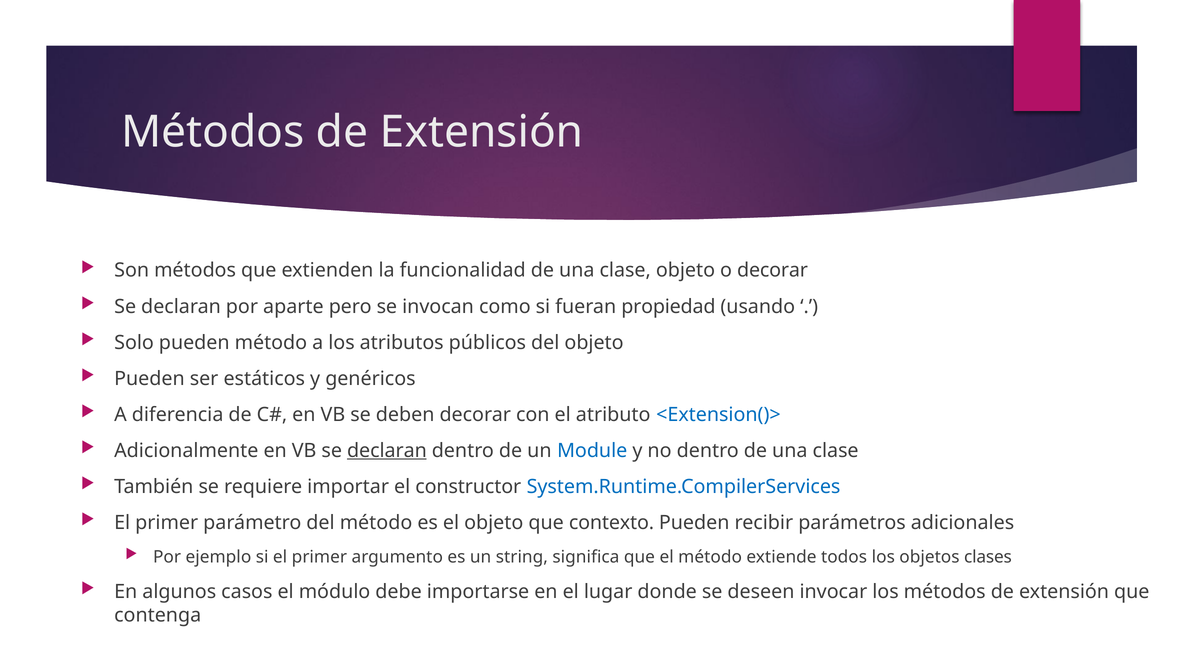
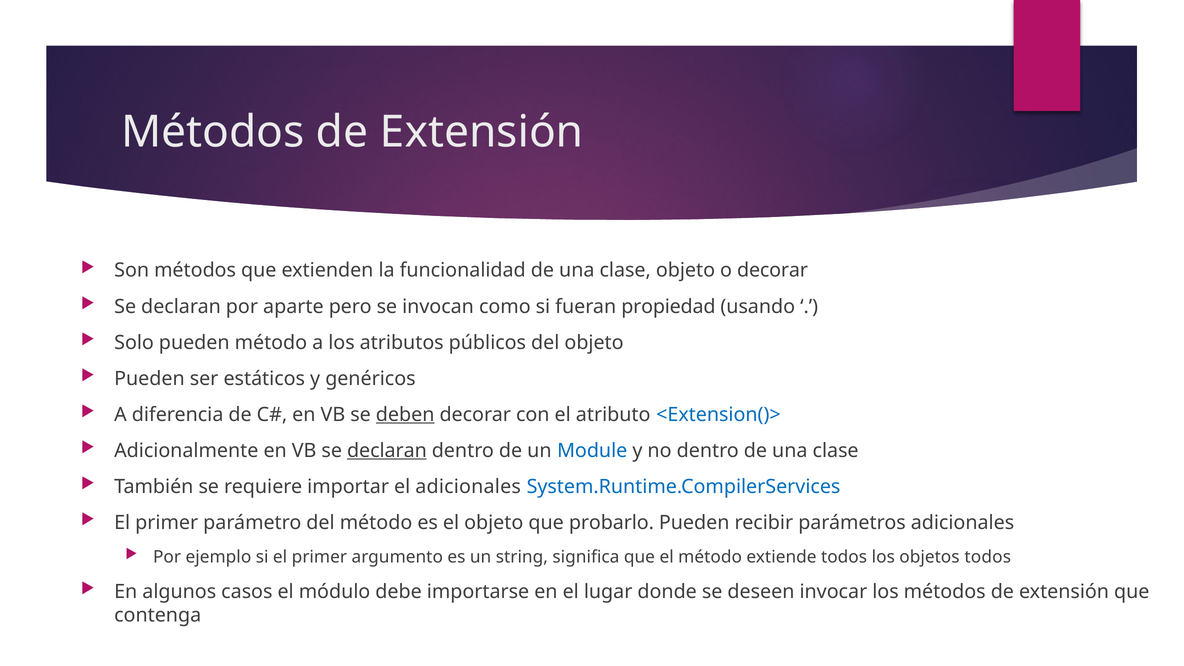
deben underline: none -> present
el constructor: constructor -> adicionales
contexto: contexto -> probarlo
objetos clases: clases -> todos
